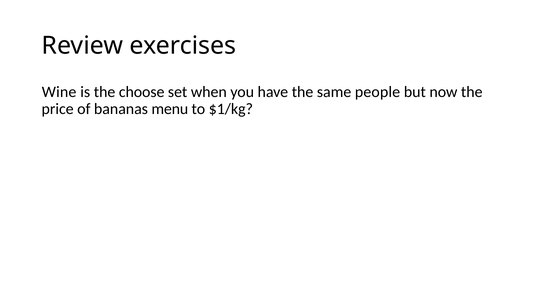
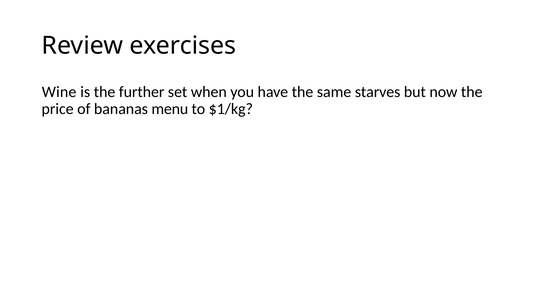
choose: choose -> further
people: people -> starves
